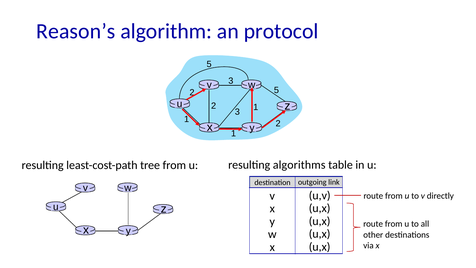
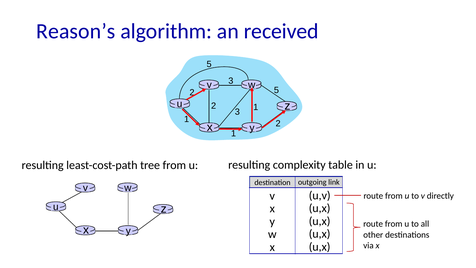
protocol: protocol -> received
algorithms: algorithms -> complexity
